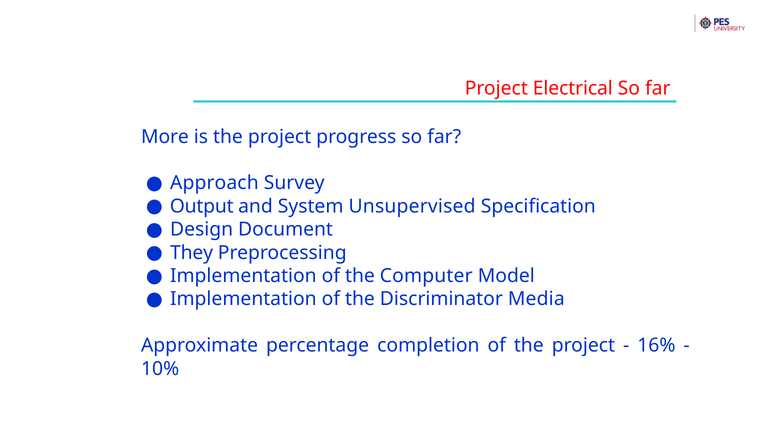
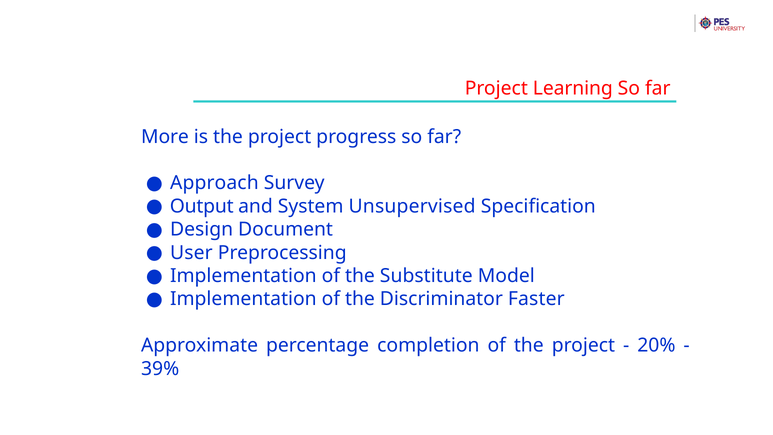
Electrical: Electrical -> Learning
They: They -> User
Computer: Computer -> Substitute
Media: Media -> Faster
16%: 16% -> 20%
10%: 10% -> 39%
